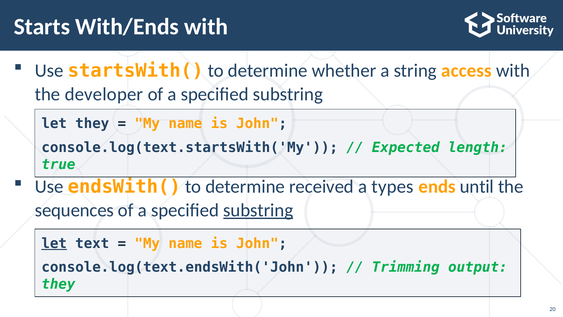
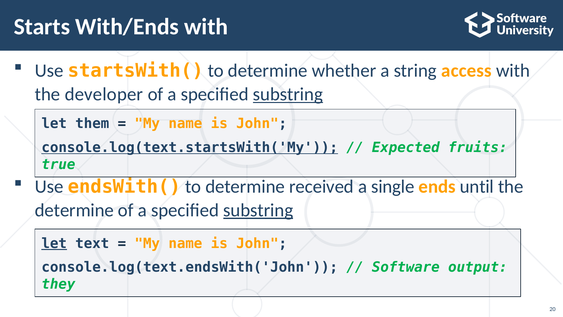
substring at (288, 94) underline: none -> present
let they: they -> them
console.log(text.startsWith('My underline: none -> present
length: length -> fruits
types: types -> single
sequences at (74, 210): sequences -> determine
Trimming: Trimming -> Software
